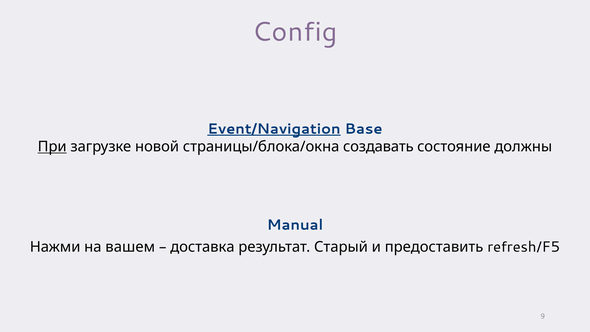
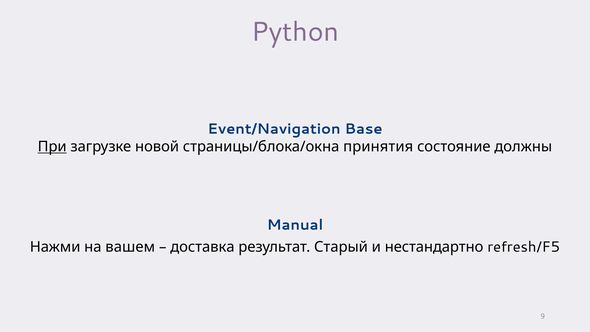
Config: Config -> Python
Event/Navigation underline: present -> none
создавать: создавать -> принятия
предоставить: предоставить -> нестандартно
